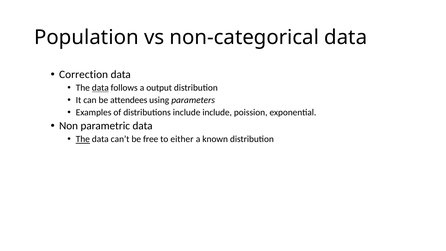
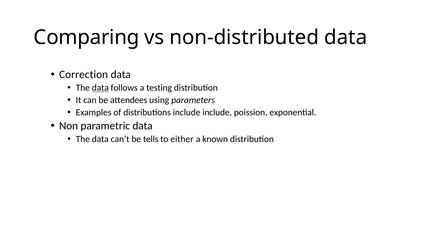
Population: Population -> Comparing
non-categorical: non-categorical -> non-distributed
output: output -> testing
The at (83, 139) underline: present -> none
free: free -> tells
